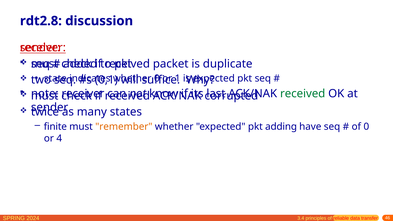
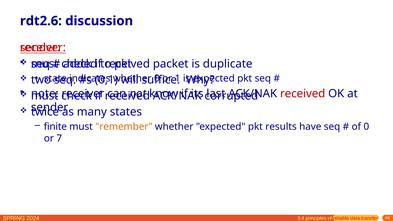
rdt2.8: rdt2.8 -> rdt2.6
received at (303, 94) colour: green -> red
adding: adding -> results
4: 4 -> 7
